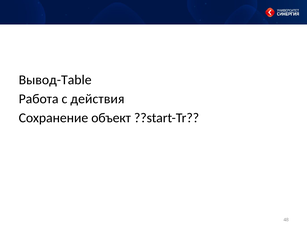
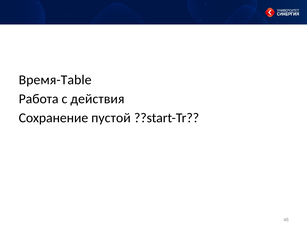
Вывод-Table: Вывод-Table -> Время-Table
объект: объект -> пустой
